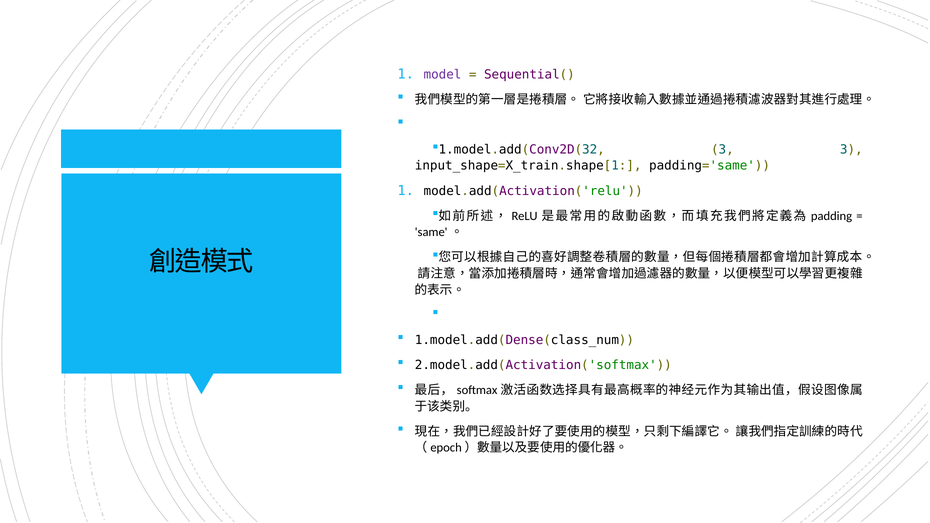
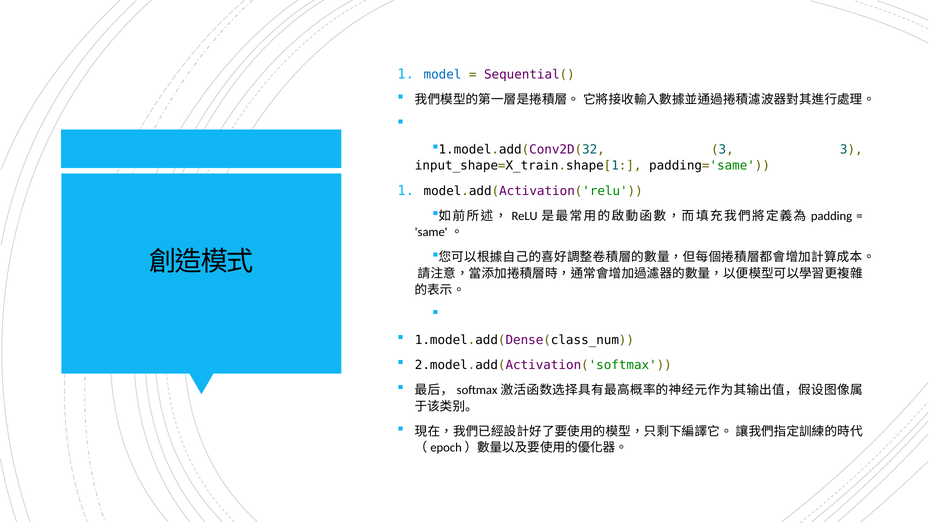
model colour: purple -> blue
